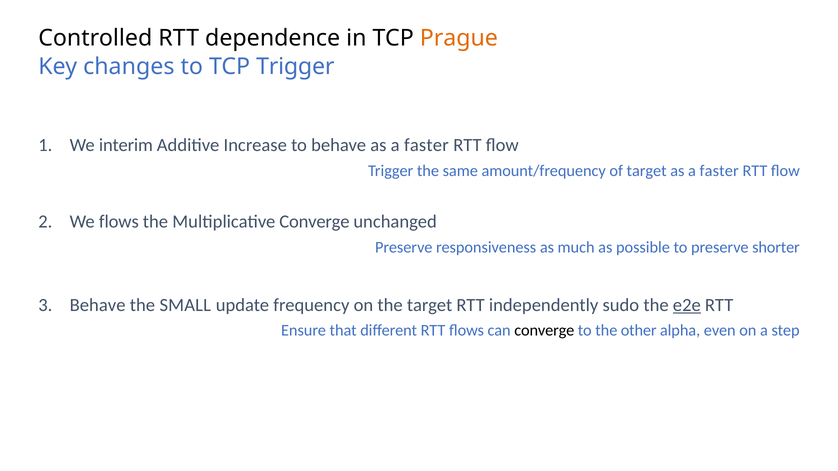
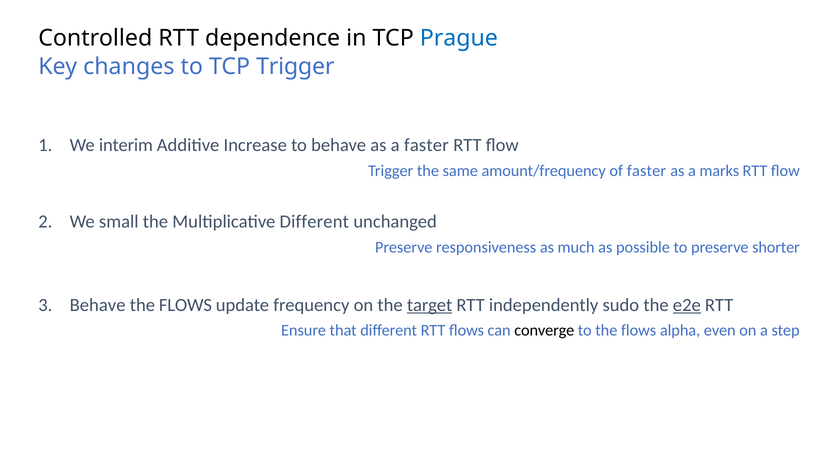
Prague colour: orange -> blue
of target: target -> faster
faster at (719, 171): faster -> marks
We flows: flows -> small
Multiplicative Converge: Converge -> Different
SMALL at (185, 305): SMALL -> FLOWS
target at (430, 305) underline: none -> present
to the other: other -> flows
